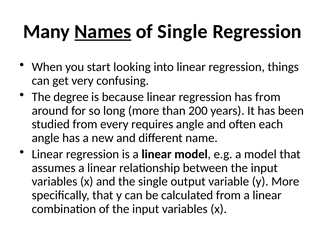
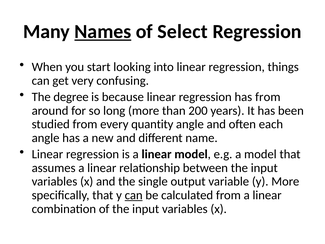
of Single: Single -> Select
requires: requires -> quantity
can at (134, 195) underline: none -> present
